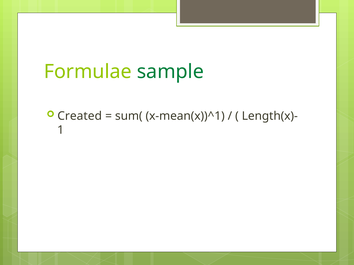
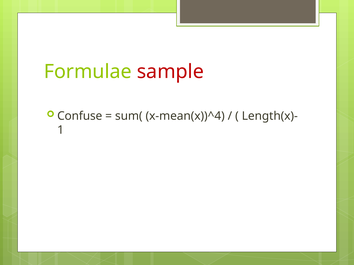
sample colour: green -> red
Created: Created -> Confuse
x-mean(x))^1: x-mean(x))^1 -> x-mean(x))^4
